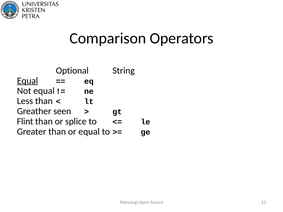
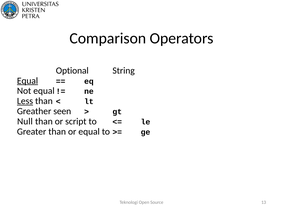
Less underline: none -> present
Flint: Flint -> Null
splice: splice -> script
